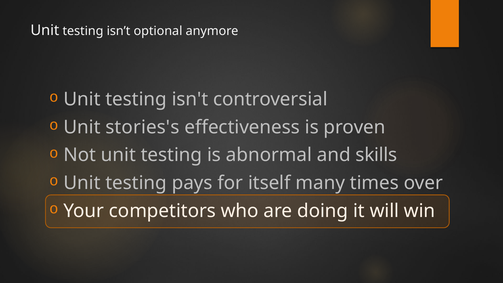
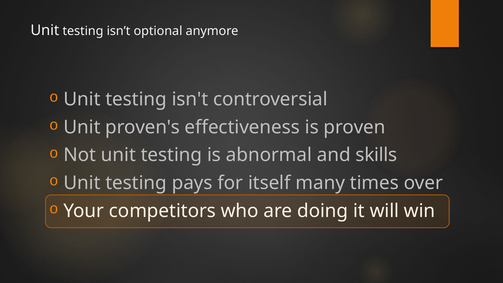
stories's: stories's -> proven's
